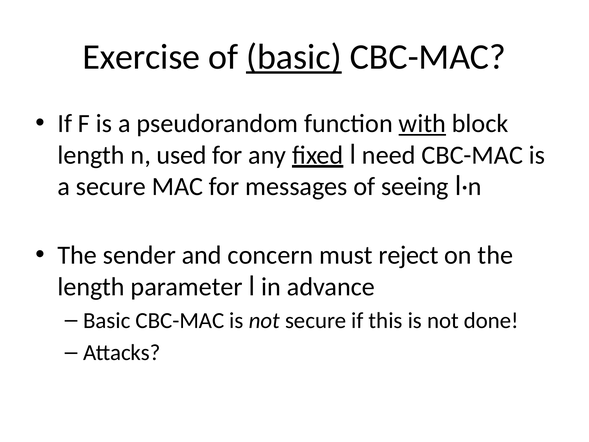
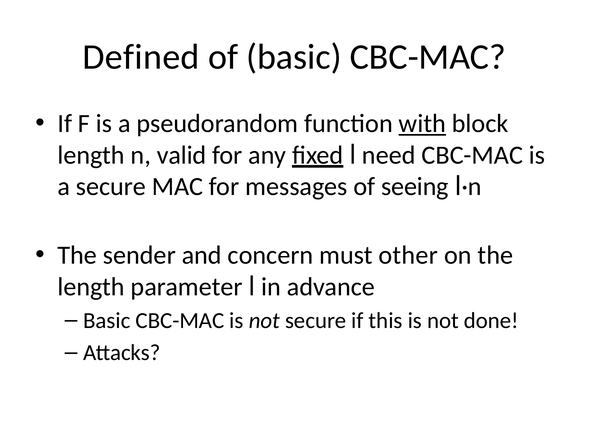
Exercise: Exercise -> Defined
basic at (294, 57) underline: present -> none
used: used -> valid
reject: reject -> other
